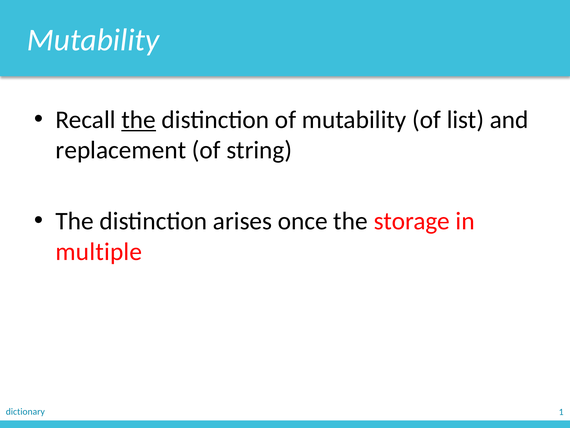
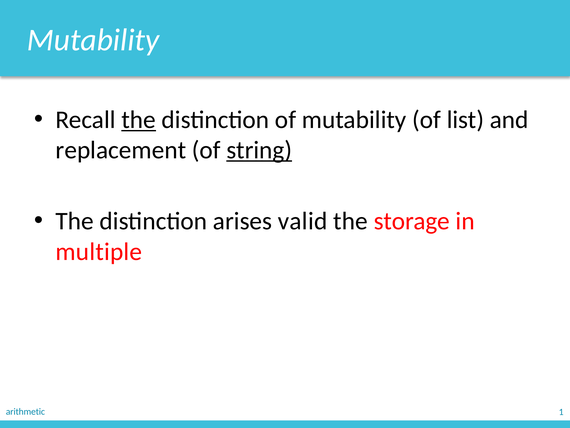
string underline: none -> present
once: once -> valid
dictionary: dictionary -> arithmetic
